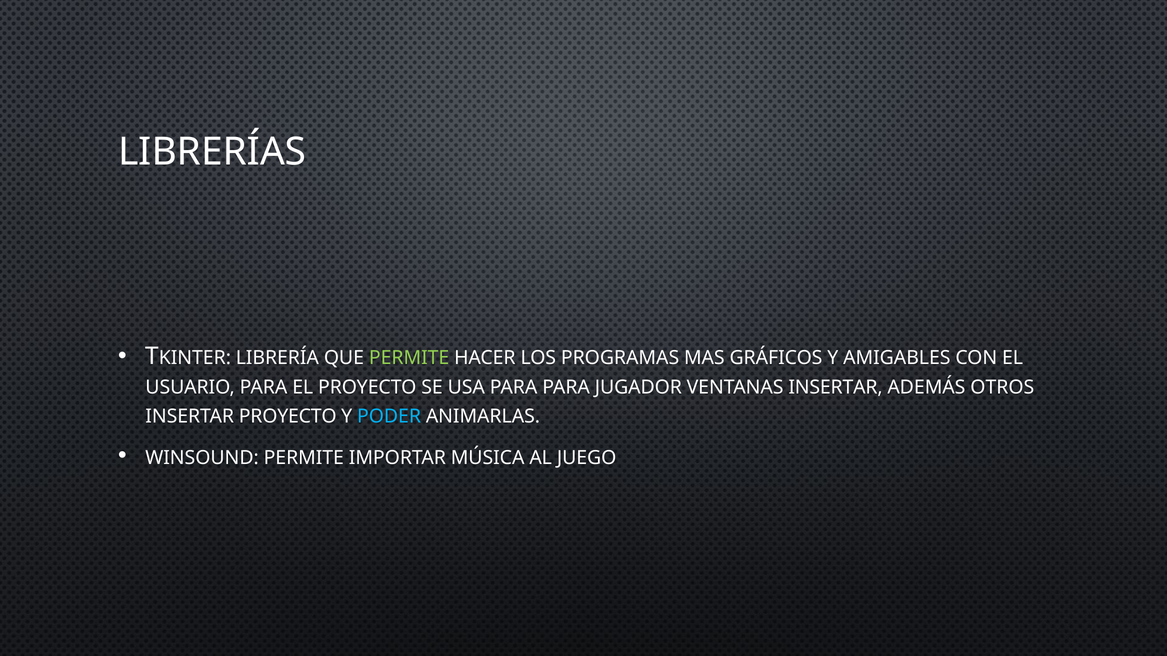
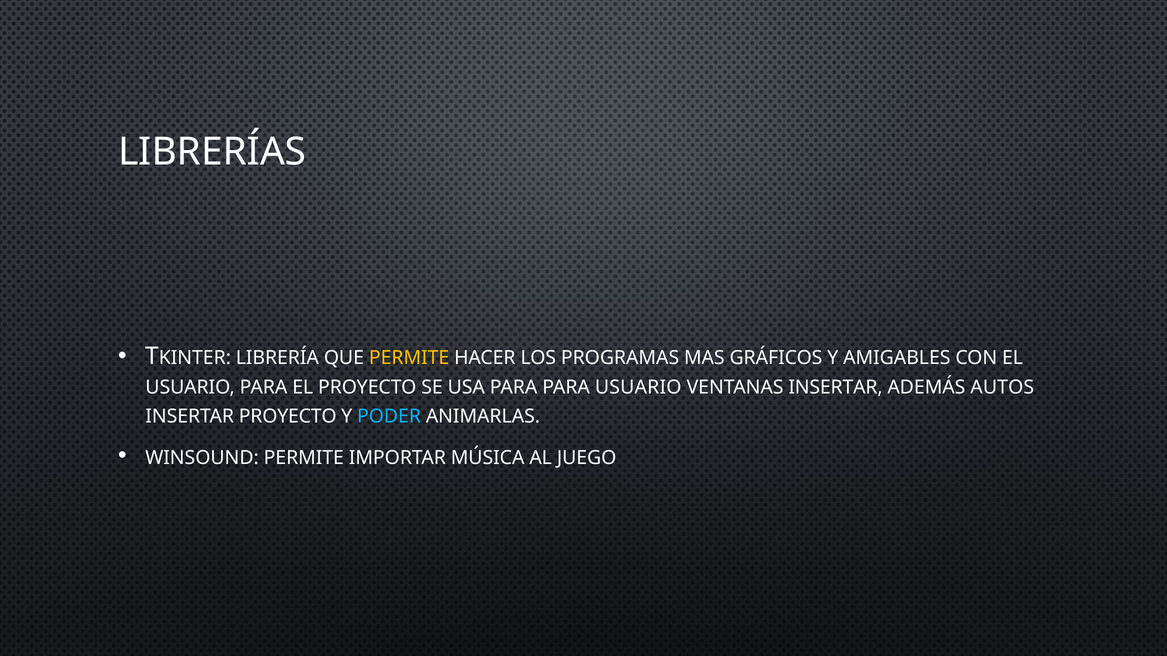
PERMITE at (409, 358) colour: light green -> yellow
PARA JUGADOR: JUGADOR -> USUARIO
OTROS: OTROS -> AUTOS
